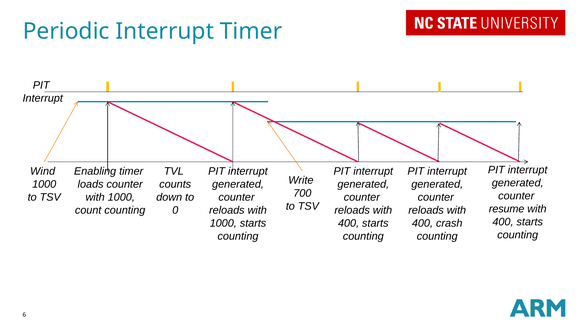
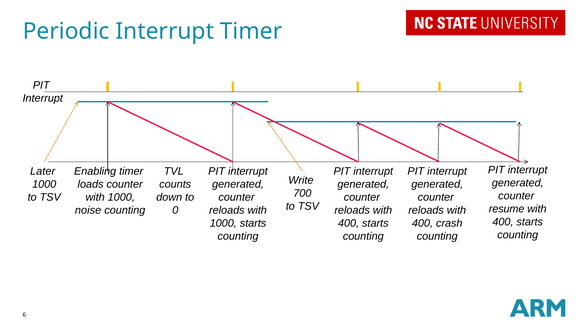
Wind: Wind -> Later
count: count -> noise
